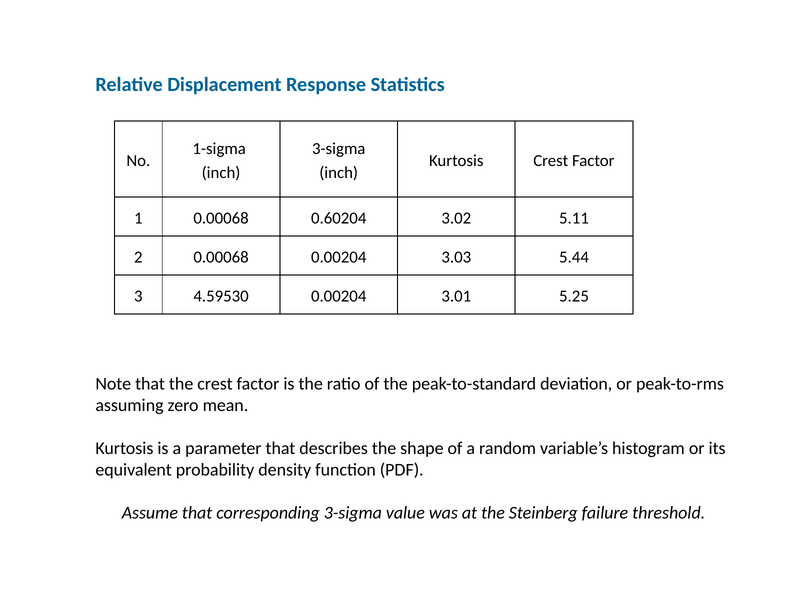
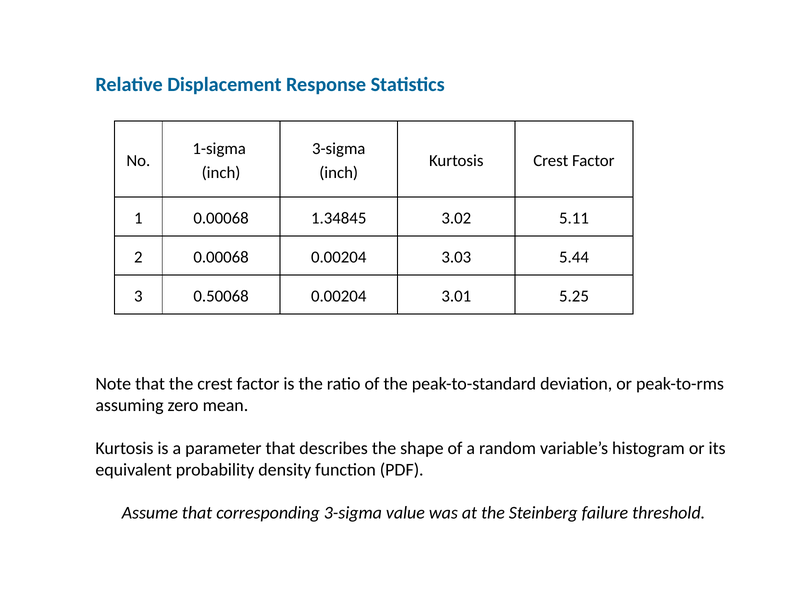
0.60204: 0.60204 -> 1.34845
4.59530: 4.59530 -> 0.50068
